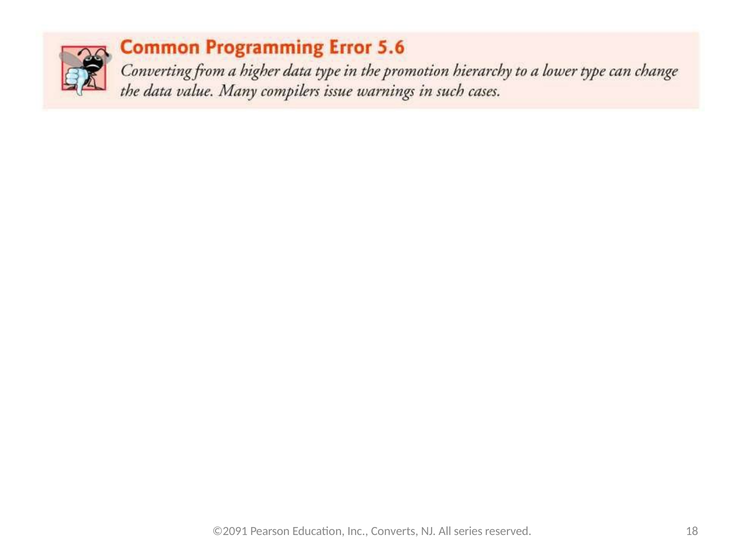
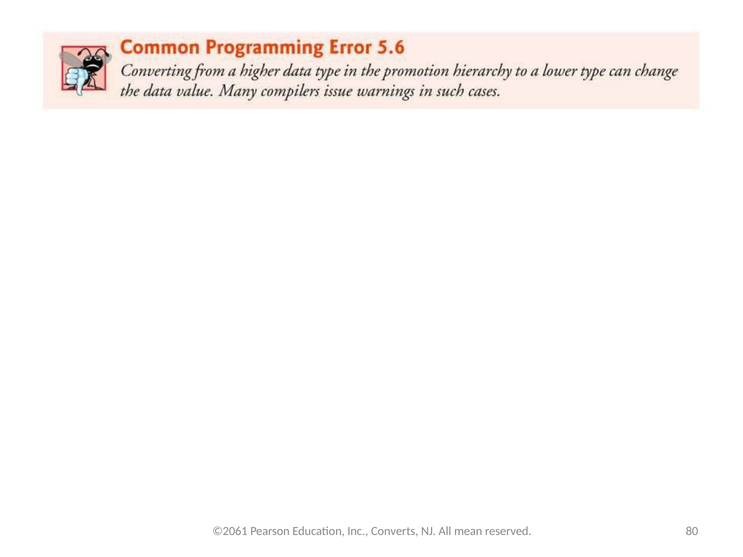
©2091: ©2091 -> ©2061
series: series -> mean
18: 18 -> 80
